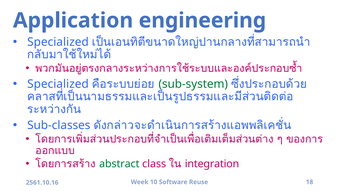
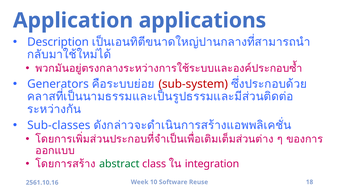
engineering: engineering -> applications
Specialized at (58, 42): Specialized -> Description
Specialized at (58, 84): Specialized -> Generators
sub-system colour: green -> red
